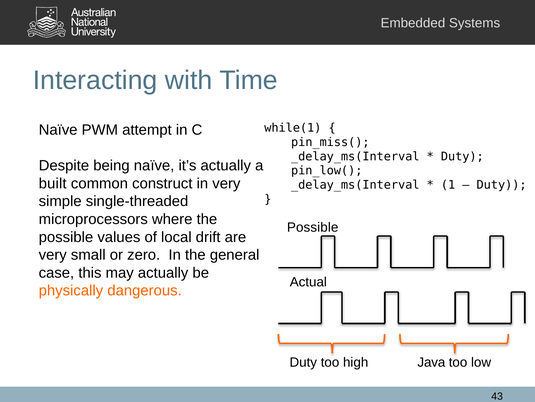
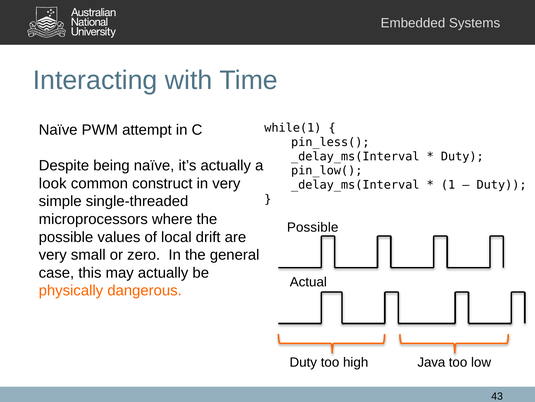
pin_miss(: pin_miss( -> pin_less(
built: built -> look
